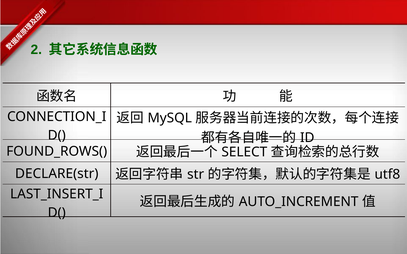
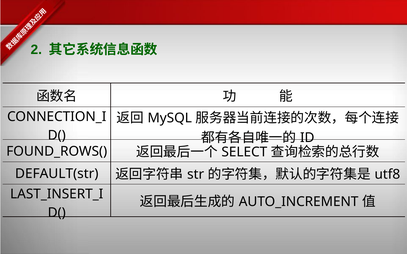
DECLARE(str: DECLARE(str -> DEFAULT(str
